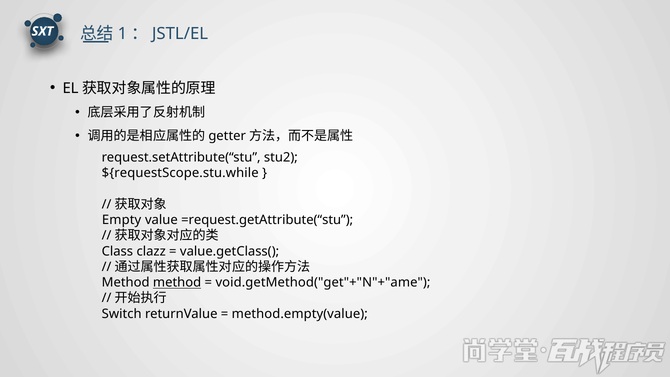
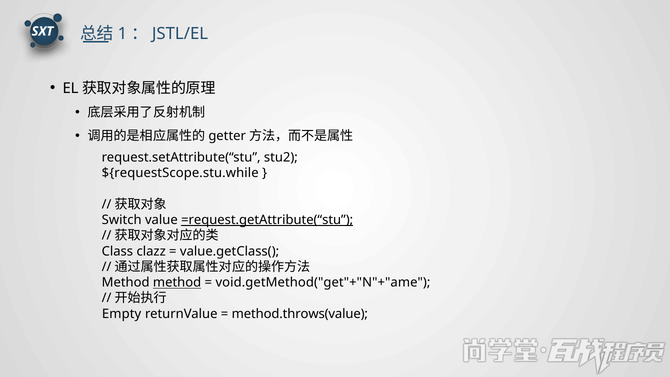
Empty: Empty -> Switch
=request.getAttribute(“stu underline: none -> present
Switch: Switch -> Empty
method.empty(value: method.empty(value -> method.throws(value
